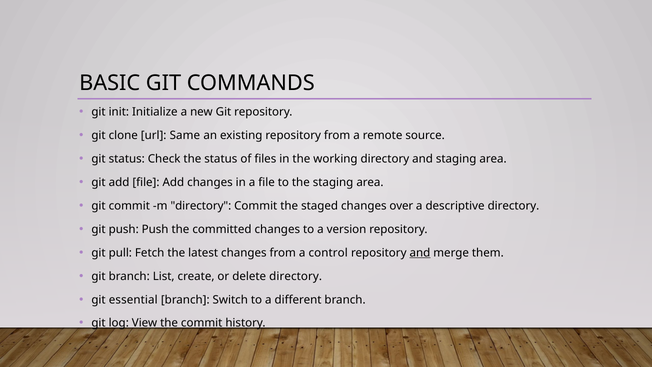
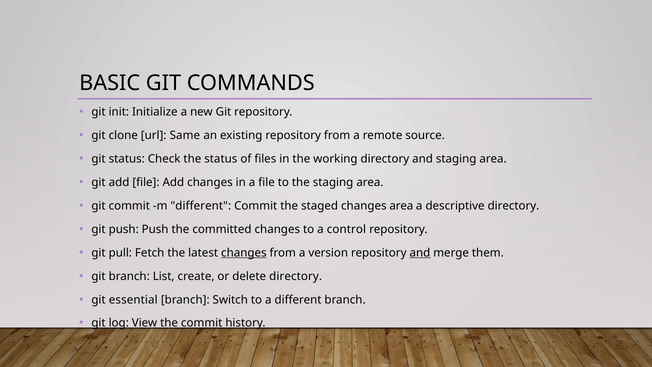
m directory: directory -> different
changes over: over -> area
version: version -> control
changes at (244, 253) underline: none -> present
control: control -> version
